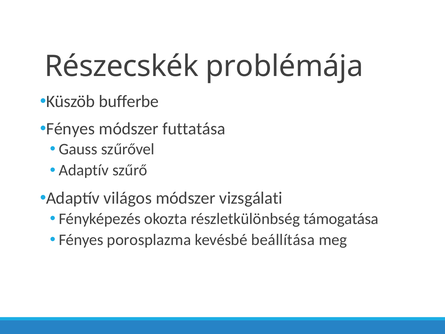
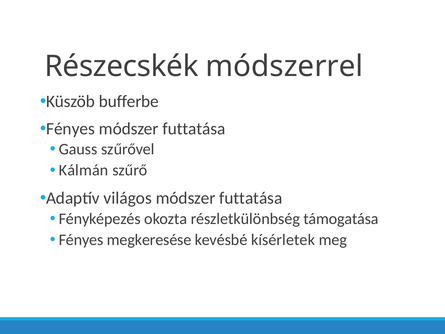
problémája: problémája -> módszerrel
Adaptív at (84, 170): Adaptív -> Kálmán
vizsgálati at (251, 198): vizsgálati -> futtatása
porosplazma: porosplazma -> megkeresése
beállítása: beállítása -> kísérletek
